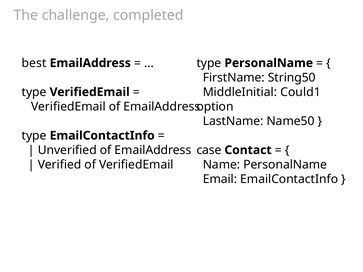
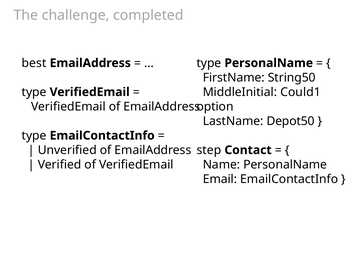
Name50: Name50 -> Depot50
case: case -> step
